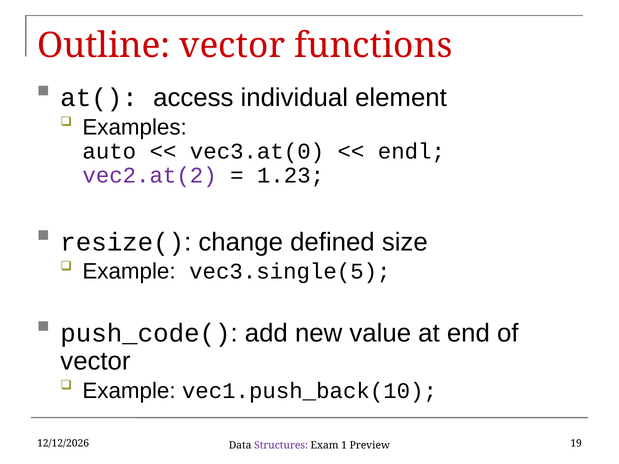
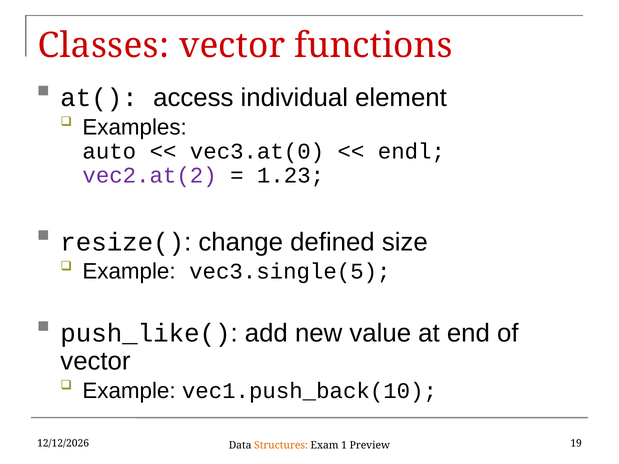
Outline: Outline -> Classes
push_code(: push_code( -> push_like(
Structures colour: purple -> orange
